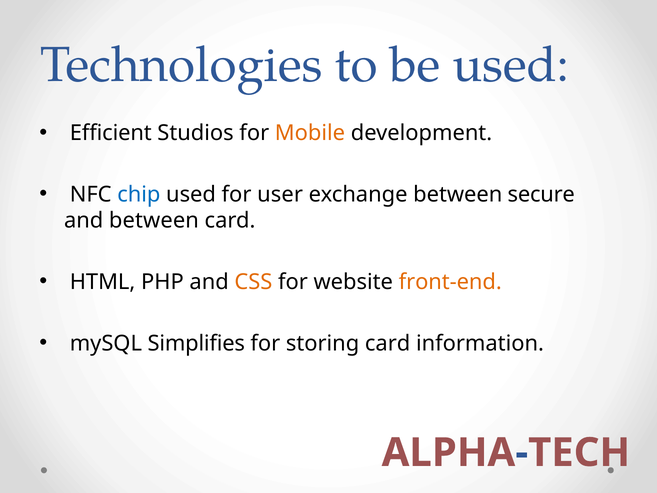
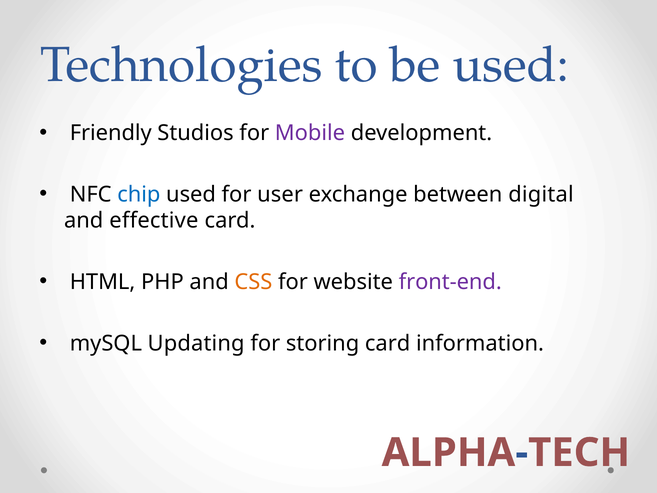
Efficient: Efficient -> Friendly
Mobile colour: orange -> purple
secure: secure -> digital
and between: between -> effective
front-end colour: orange -> purple
Simplifies: Simplifies -> Updating
